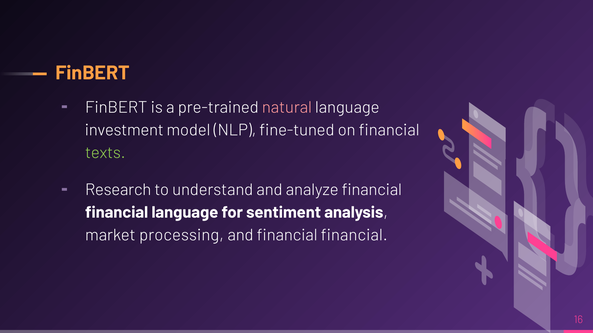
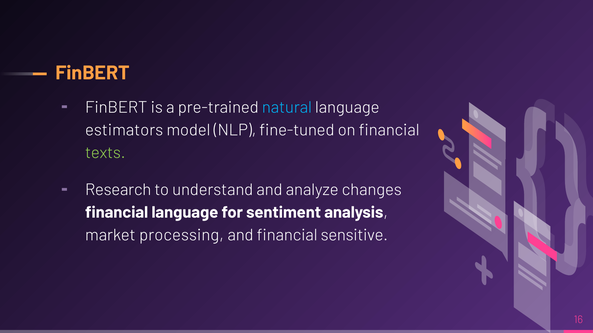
natural colour: pink -> light blue
investment: investment -> estimators
analyze financial: financial -> changes
and financial financial: financial -> sensitive
